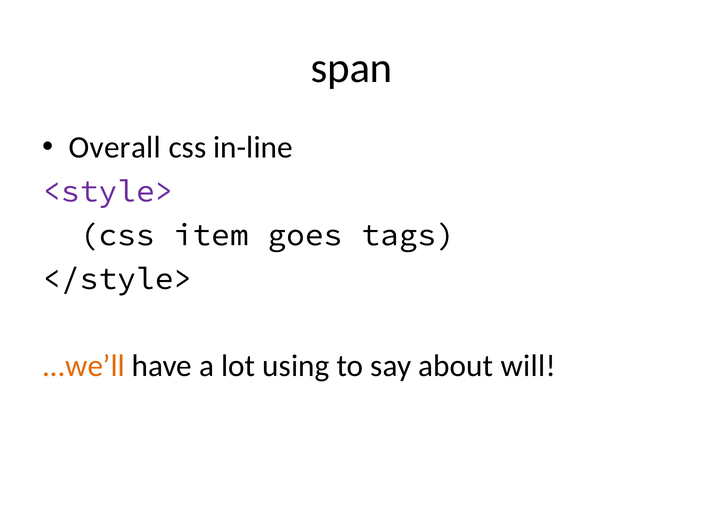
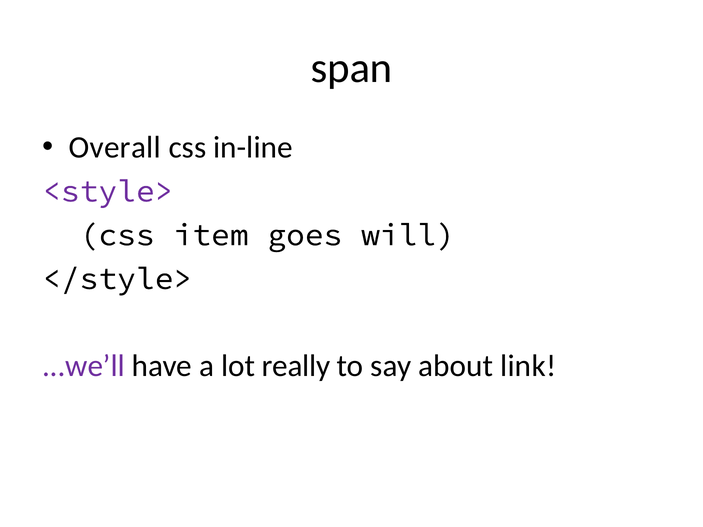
tags: tags -> will
...we’ll colour: orange -> purple
using: using -> really
will: will -> link
